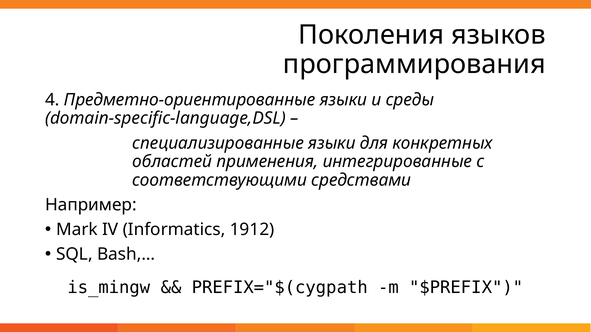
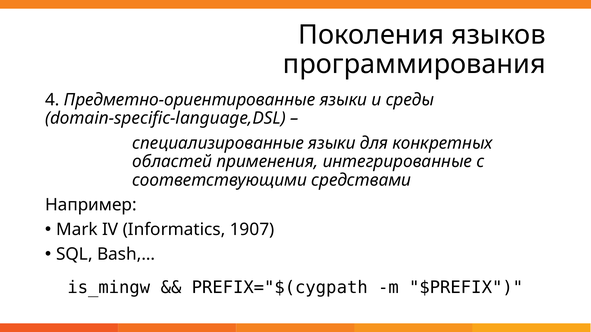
1912: 1912 -> 1907
